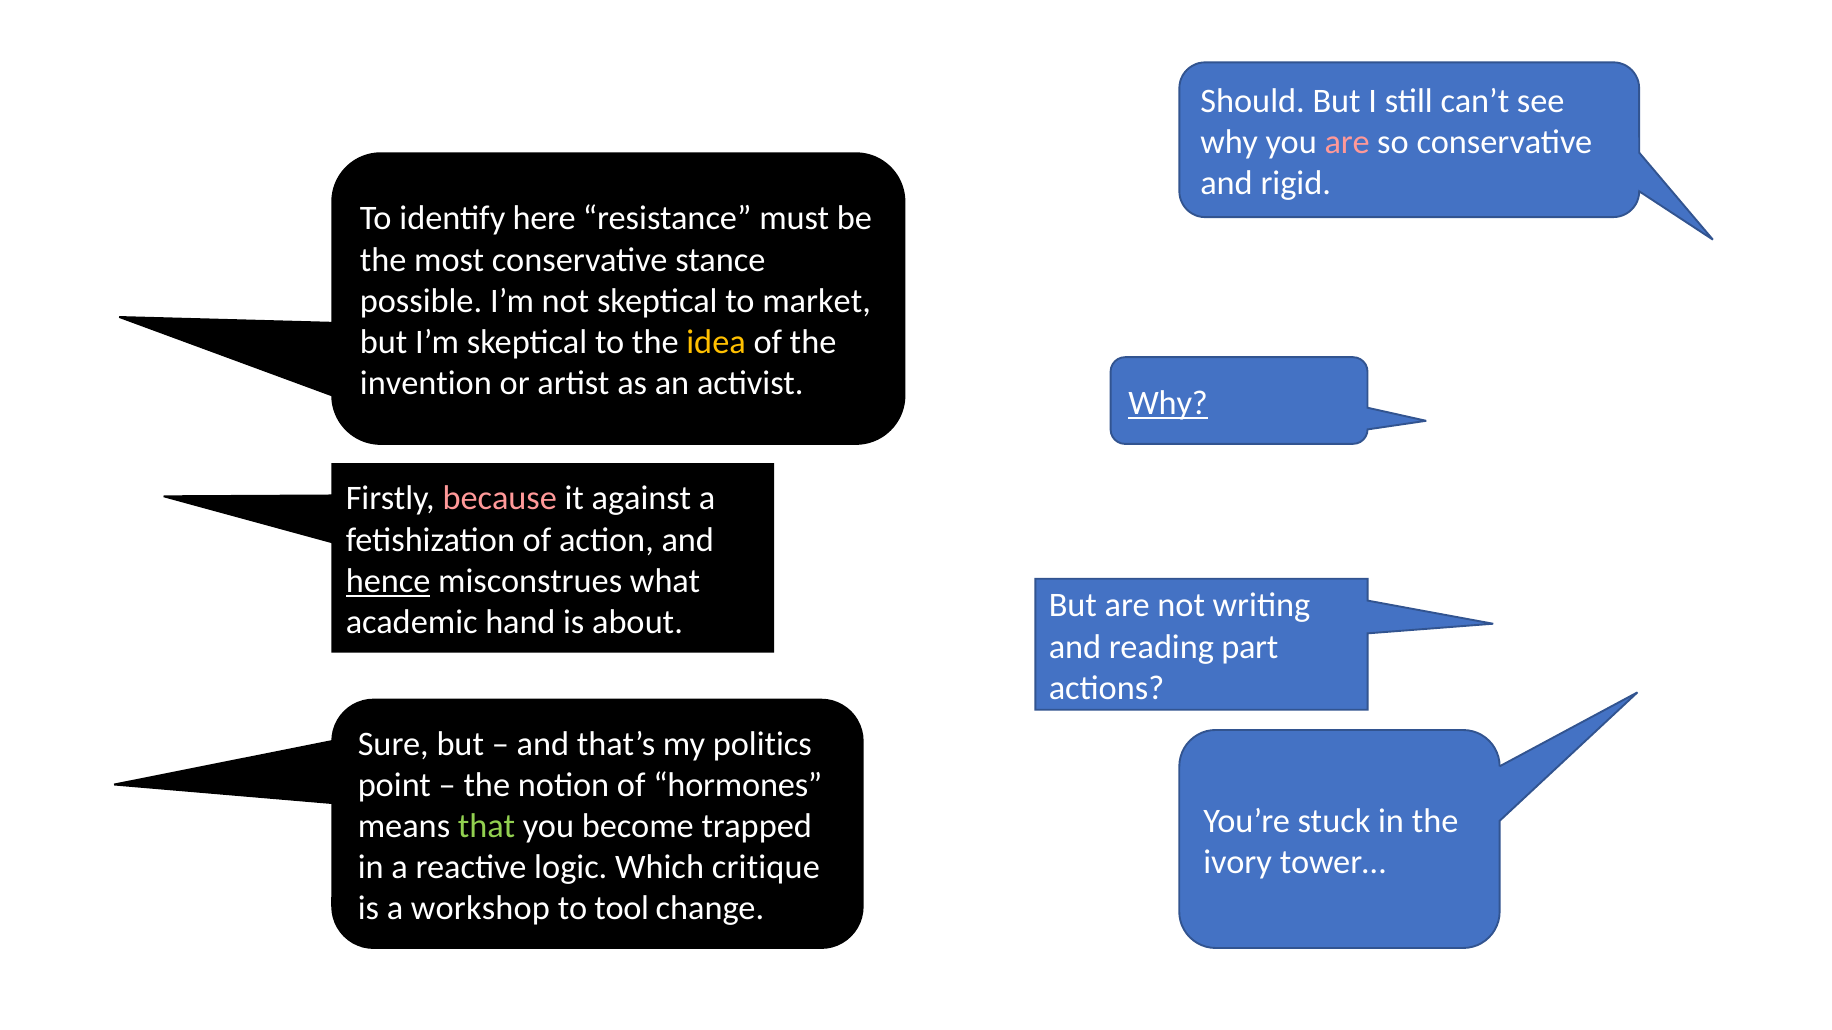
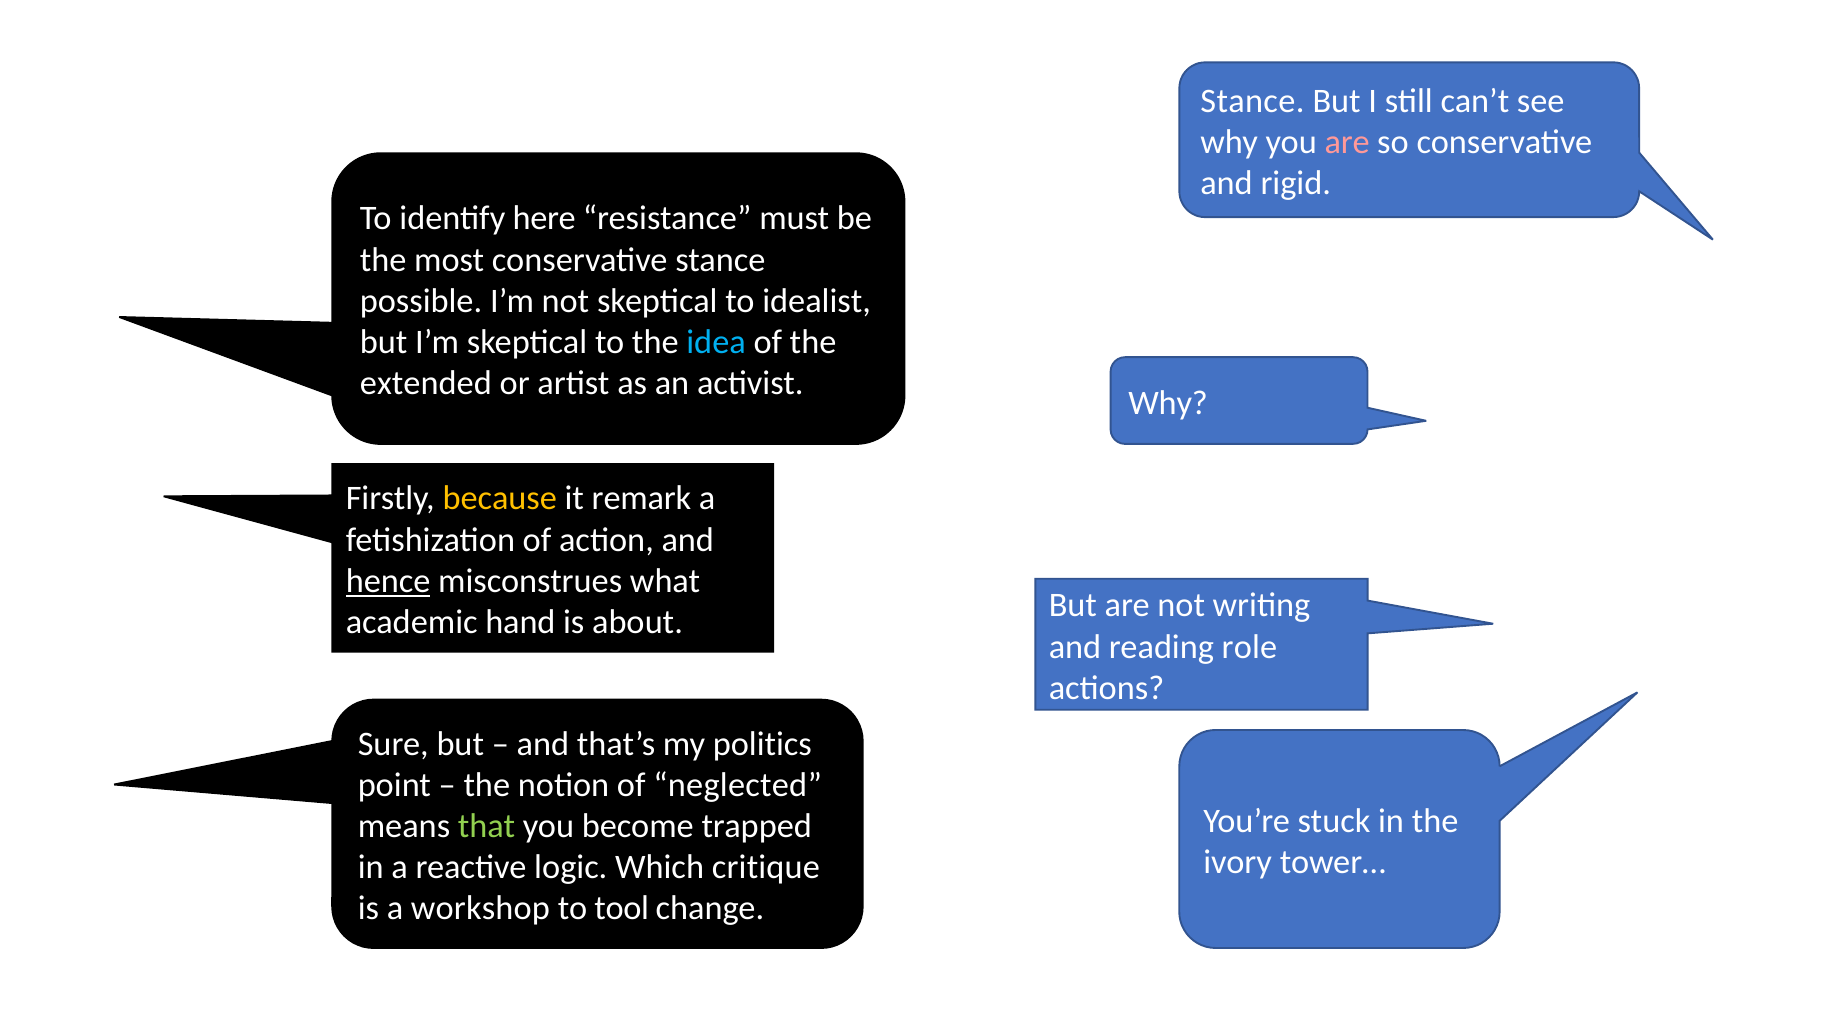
Should at (1253, 101): Should -> Stance
market: market -> idealist
idea colour: yellow -> light blue
invention: invention -> extended
Why at (1168, 403) underline: present -> none
because colour: pink -> yellow
against: against -> remark
part: part -> role
hormones: hormones -> neglected
